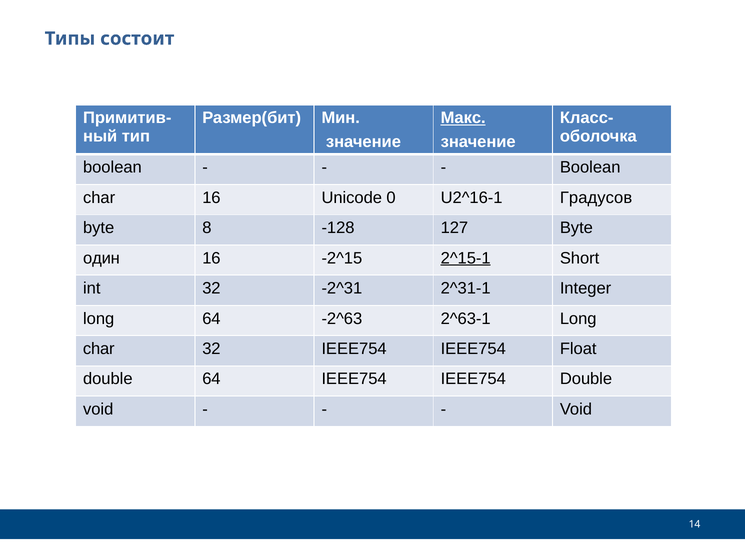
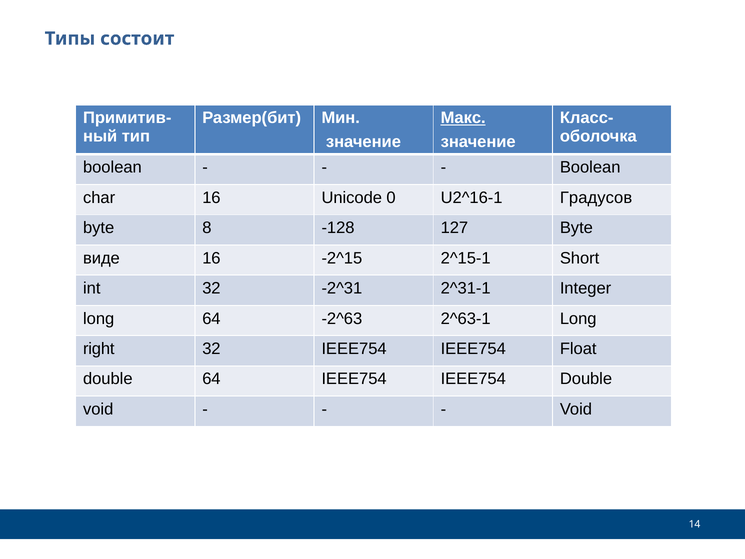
один: один -> виде
2^15-1 underline: present -> none
char at (99, 349): char -> right
